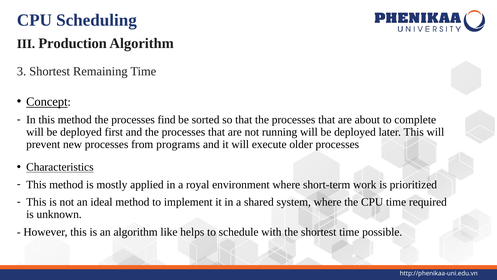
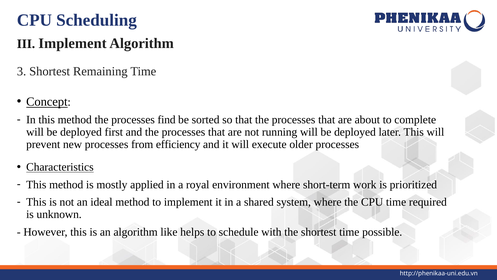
III Production: Production -> Implement
programs: programs -> efficiency
